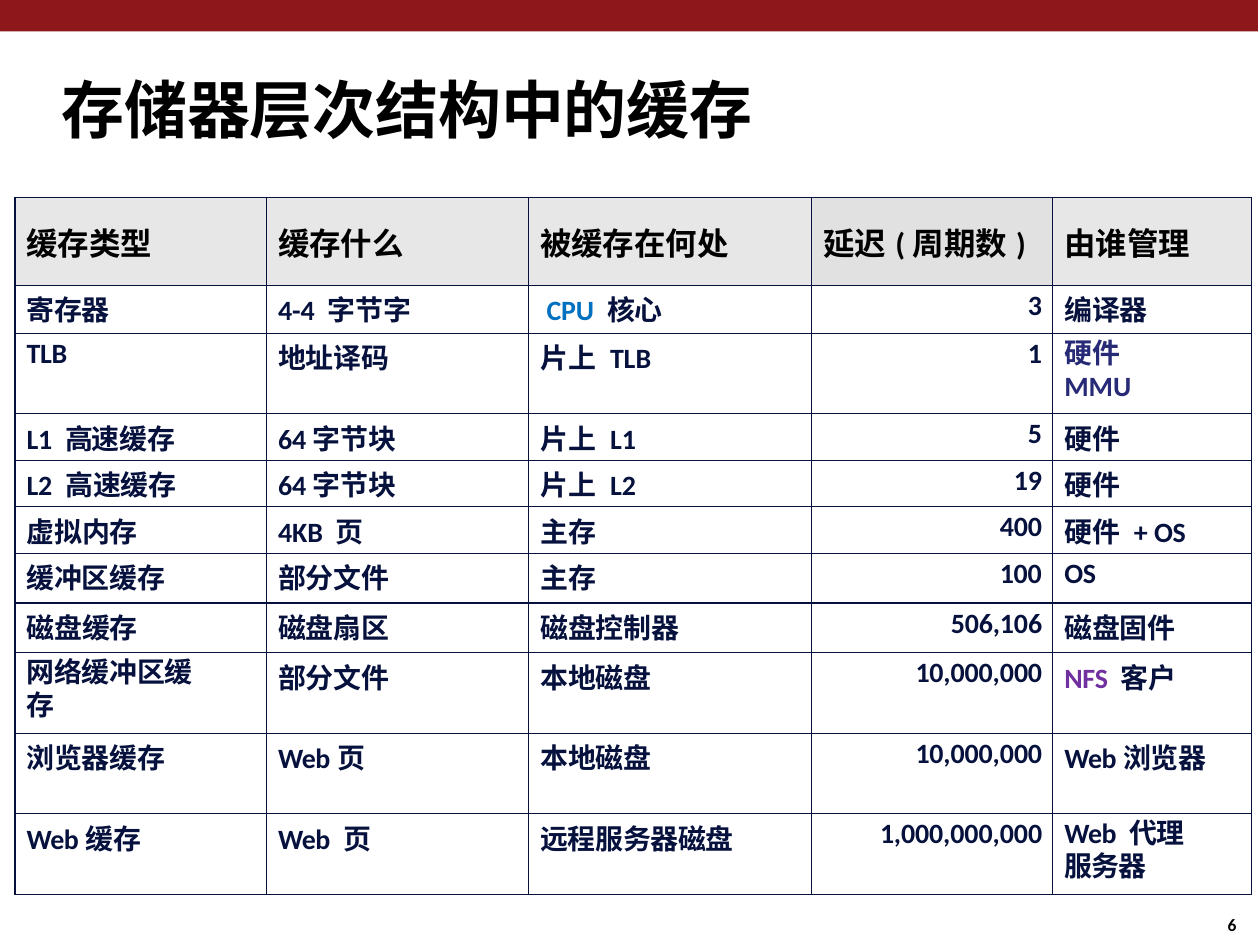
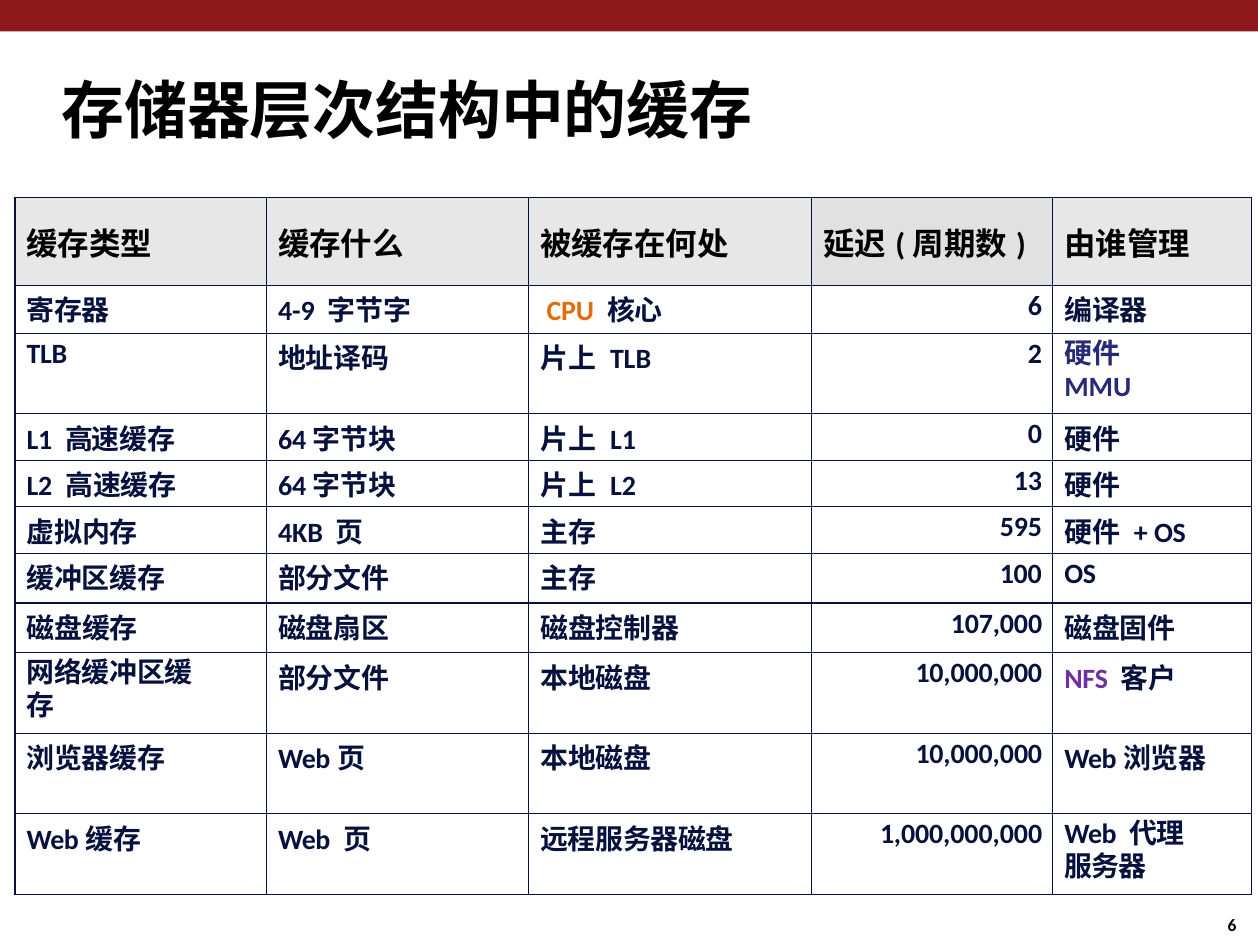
4-4: 4-4 -> 4-9
CPU colour: blue -> orange
3 at (1035, 306): 3 -> 6
1: 1 -> 2
5: 5 -> 0
19: 19 -> 13
400: 400 -> 595
506,106: 506,106 -> 107,000
